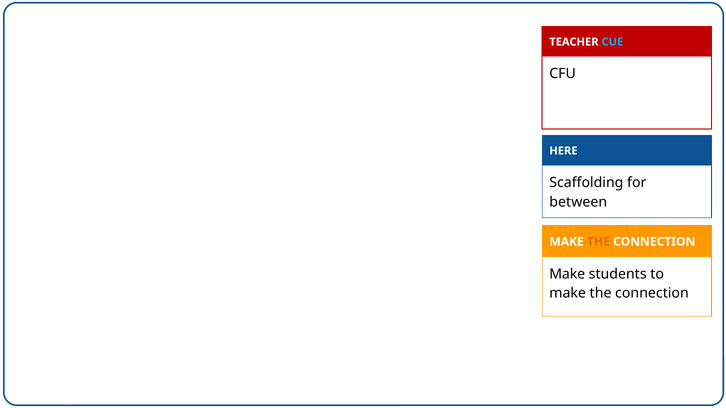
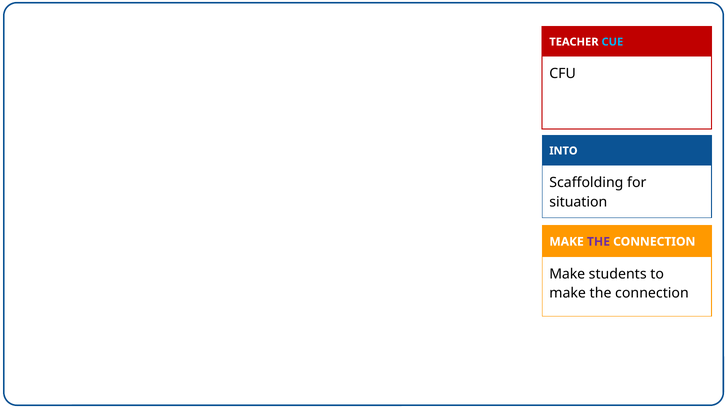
HERE: HERE -> INTO
between: between -> situation
THE at (598, 242) colour: orange -> purple
